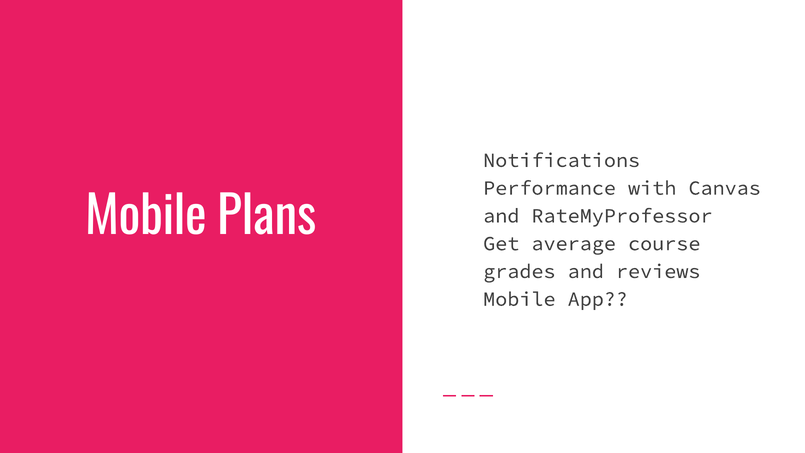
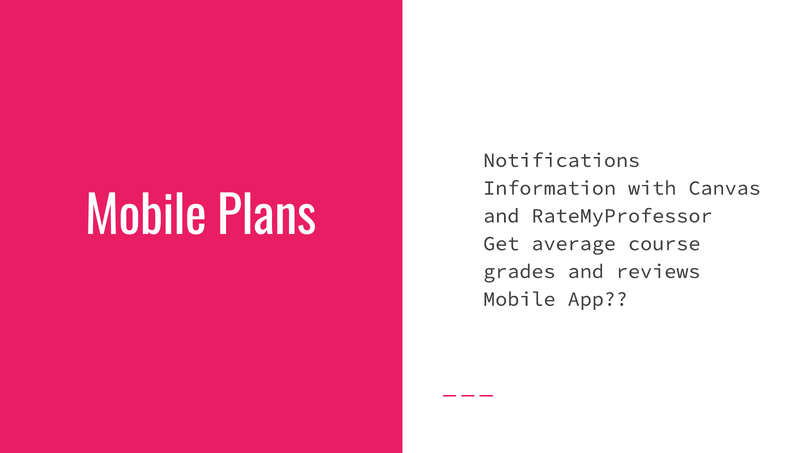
Performance: Performance -> Information
